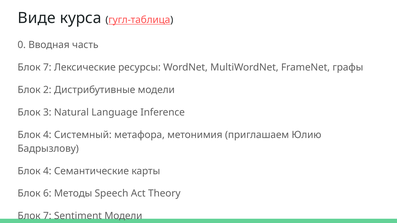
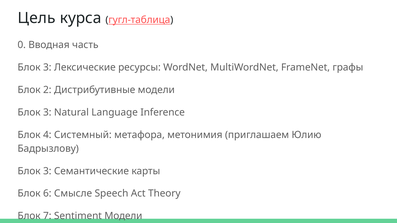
Виде: Виде -> Цель
7 at (47, 68): 7 -> 3
4 at (47, 171): 4 -> 3
Методы: Методы -> Смысле
